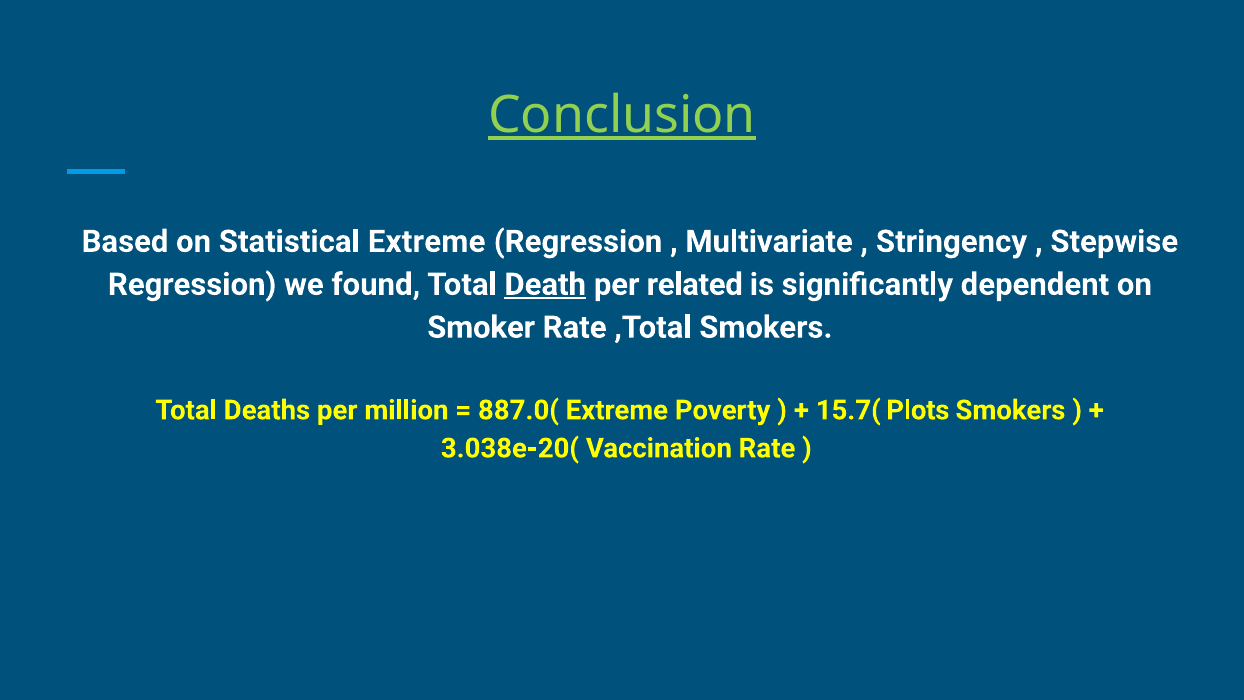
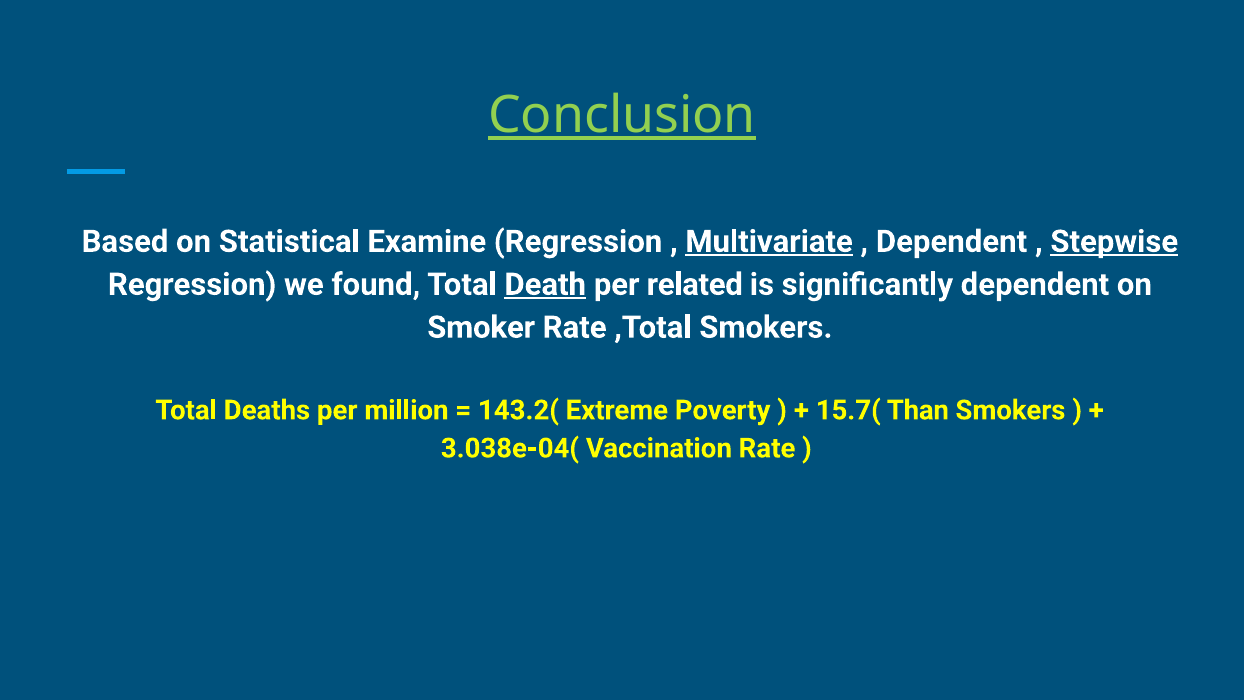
Statistical Extreme: Extreme -> Examine
Multivariate underline: none -> present
Stringency at (951, 242): Stringency -> Dependent
Stepwise underline: none -> present
887.0(: 887.0( -> 143.2(
Plots: Plots -> Than
3.038e-20(: 3.038e-20( -> 3.038e-04(
